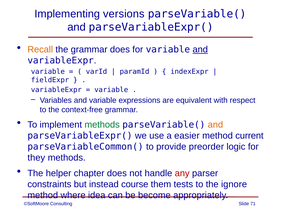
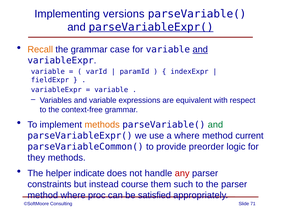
parseVariableExpr( at (151, 27) underline: none -> present
grammar does: does -> case
methods at (102, 124) colour: green -> orange
and at (215, 124) colour: orange -> green
a easier: easier -> where
chapter: chapter -> indicate
tests: tests -> such
the ignore: ignore -> parser
idea: idea -> proc
become: become -> satisfied
